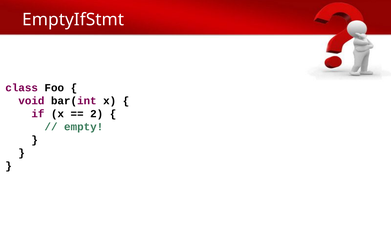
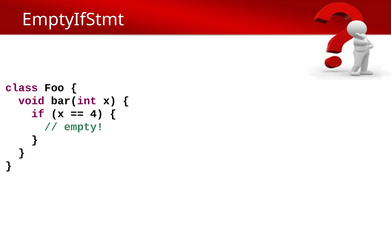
2: 2 -> 4
